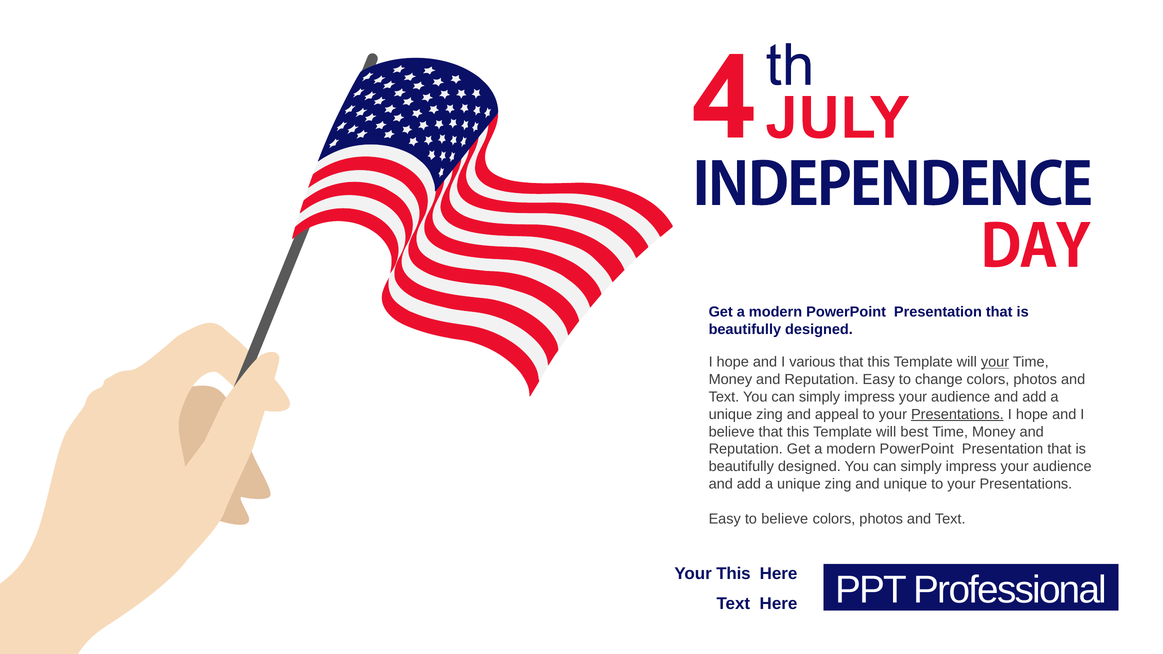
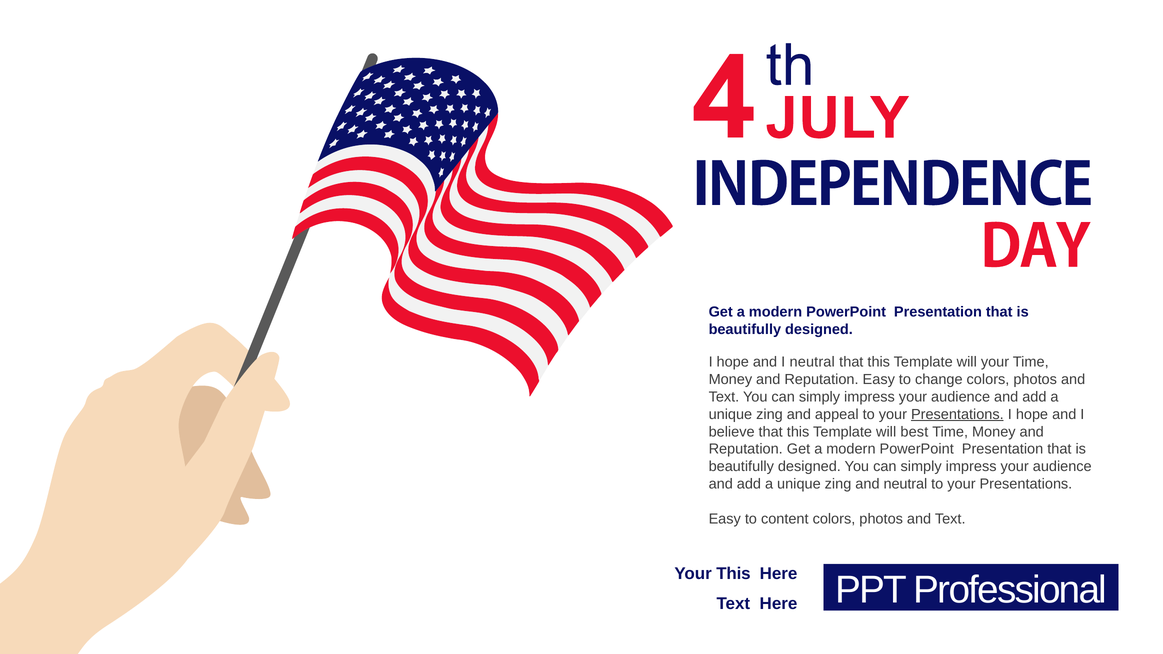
I various: various -> neutral
your at (995, 362) underline: present -> none
and unique: unique -> neutral
to believe: believe -> content
